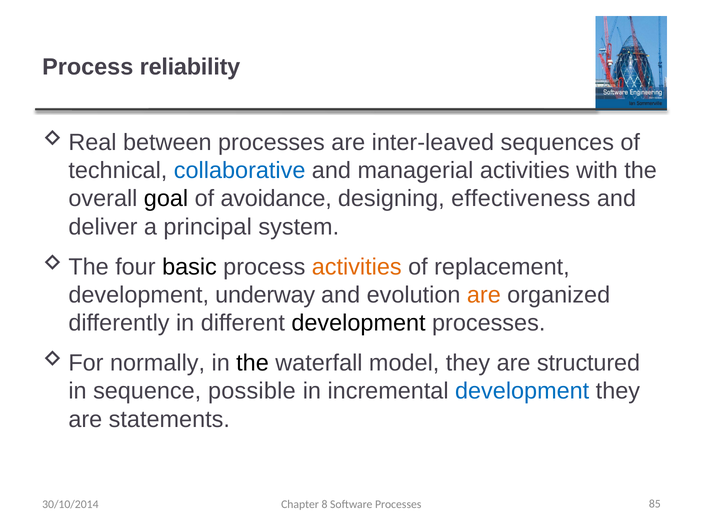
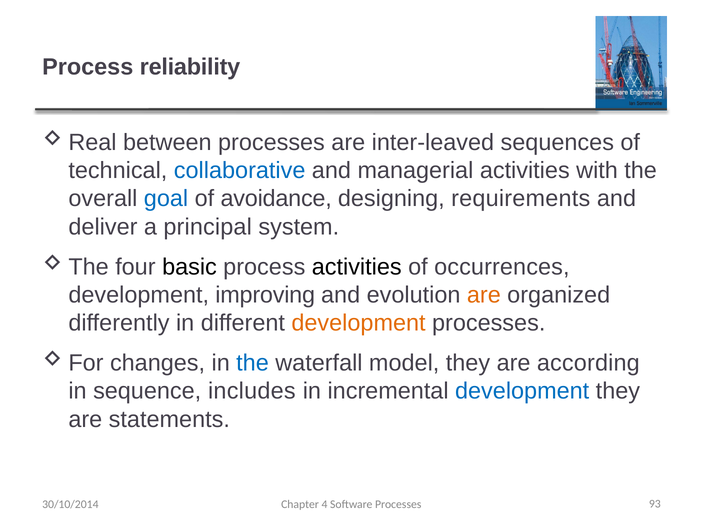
goal colour: black -> blue
effectiveness: effectiveness -> requirements
activities at (357, 266) colour: orange -> black
replacement: replacement -> occurrences
underway: underway -> improving
development at (359, 323) colour: black -> orange
normally: normally -> changes
the at (253, 363) colour: black -> blue
structured: structured -> according
possible: possible -> includes
8: 8 -> 4
85: 85 -> 93
